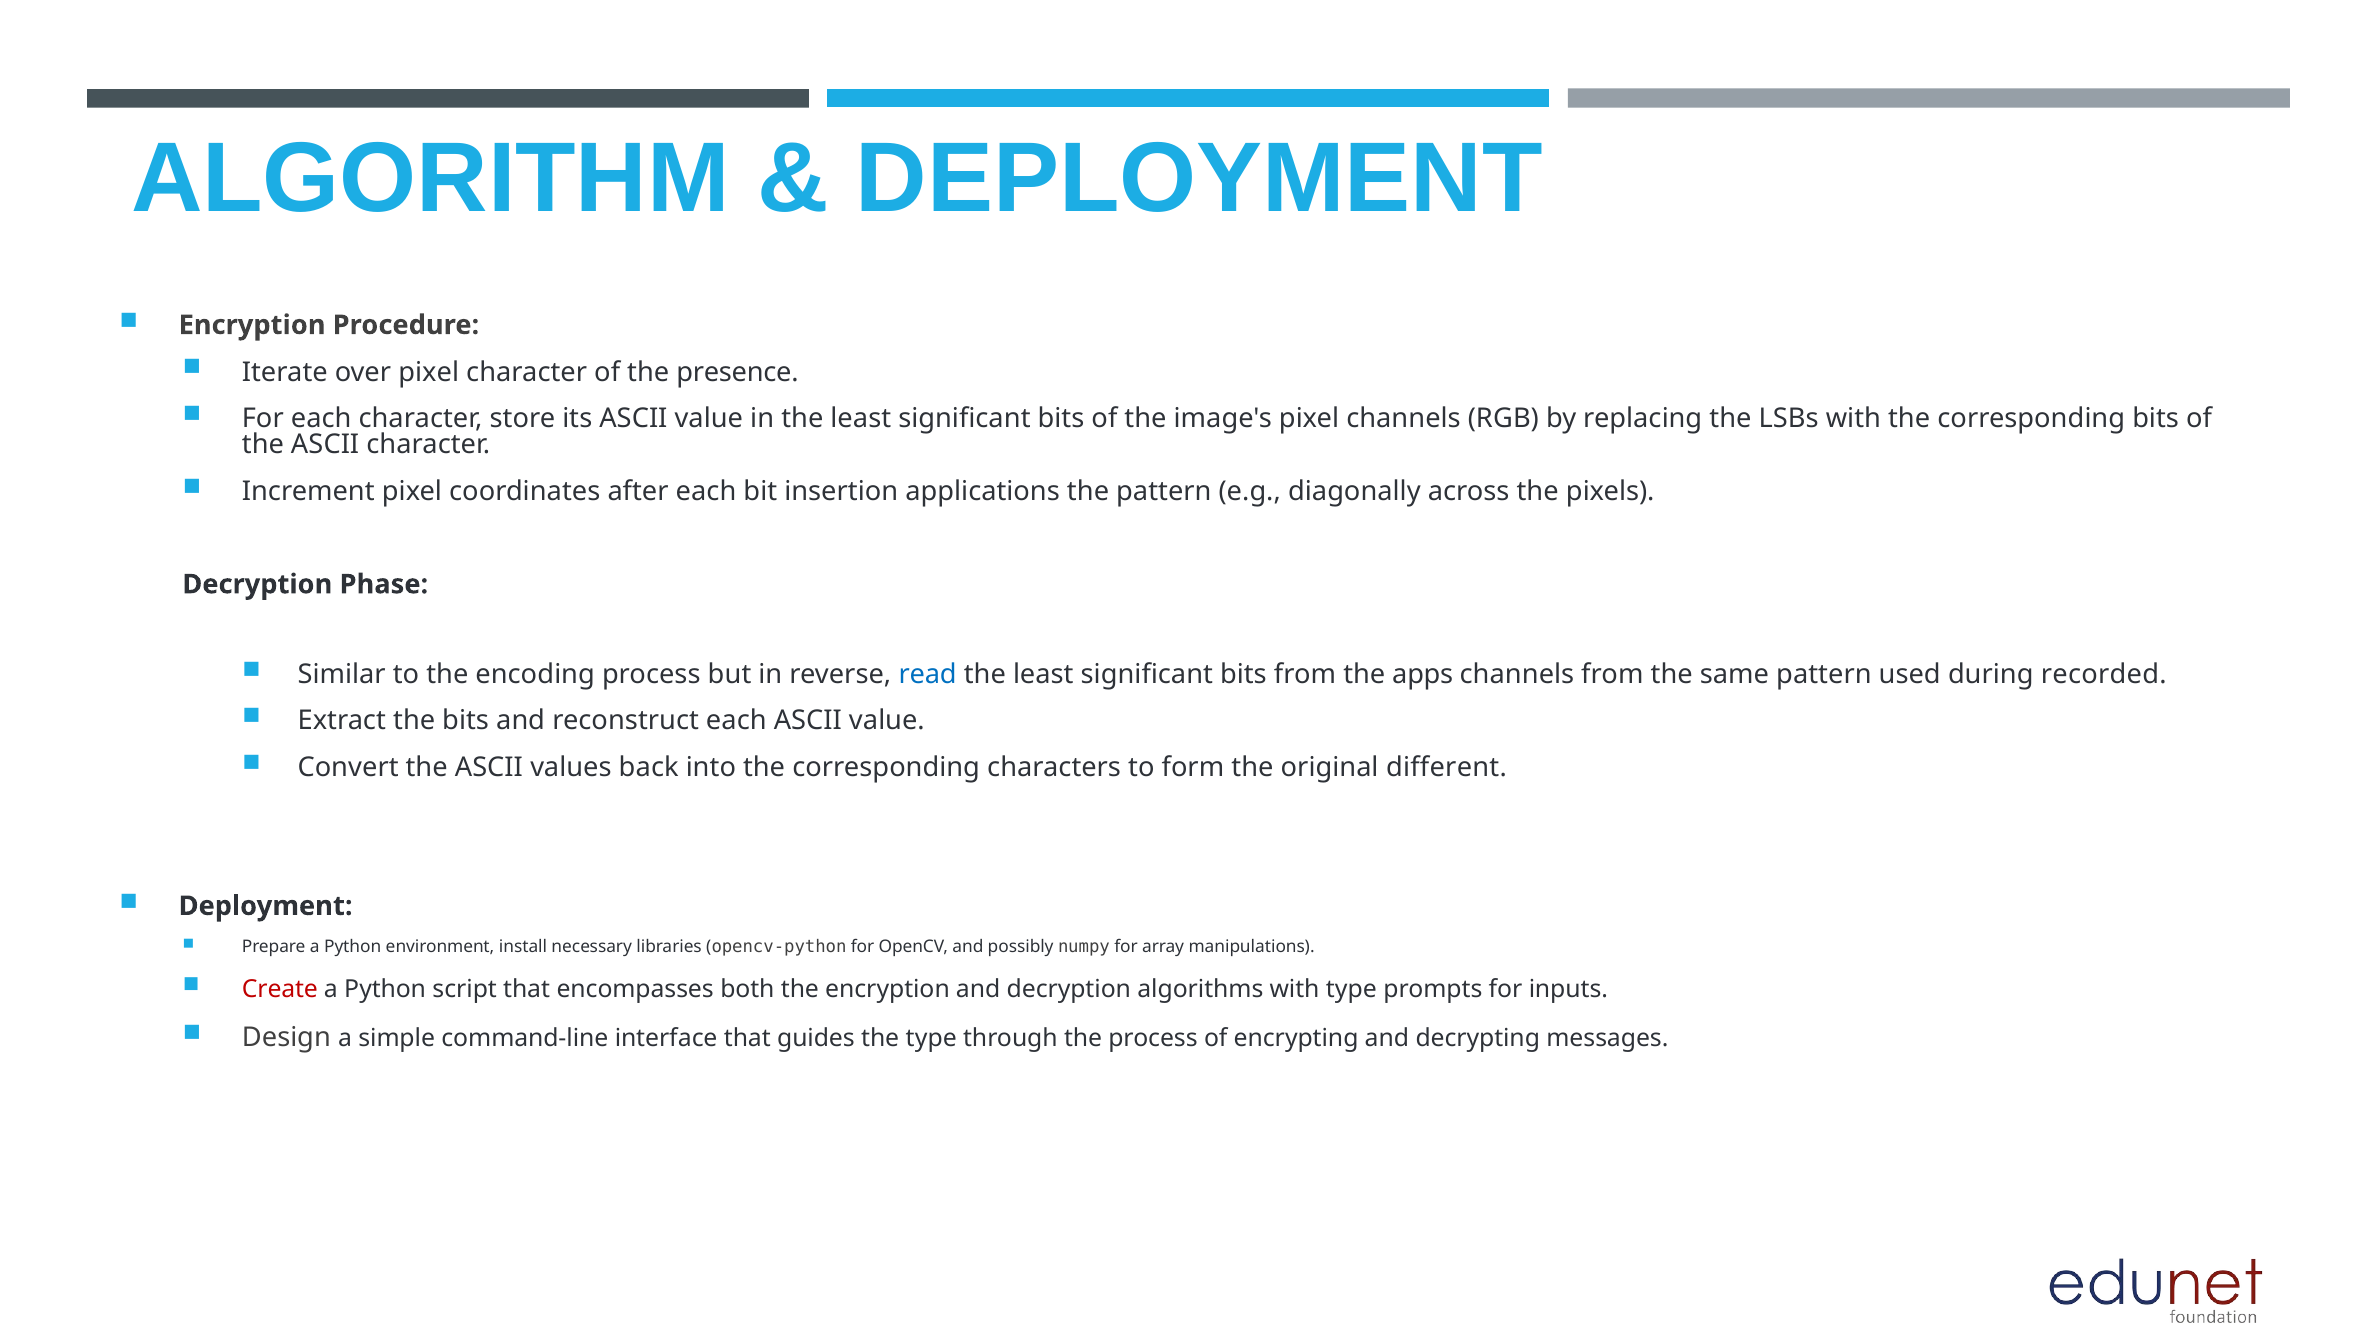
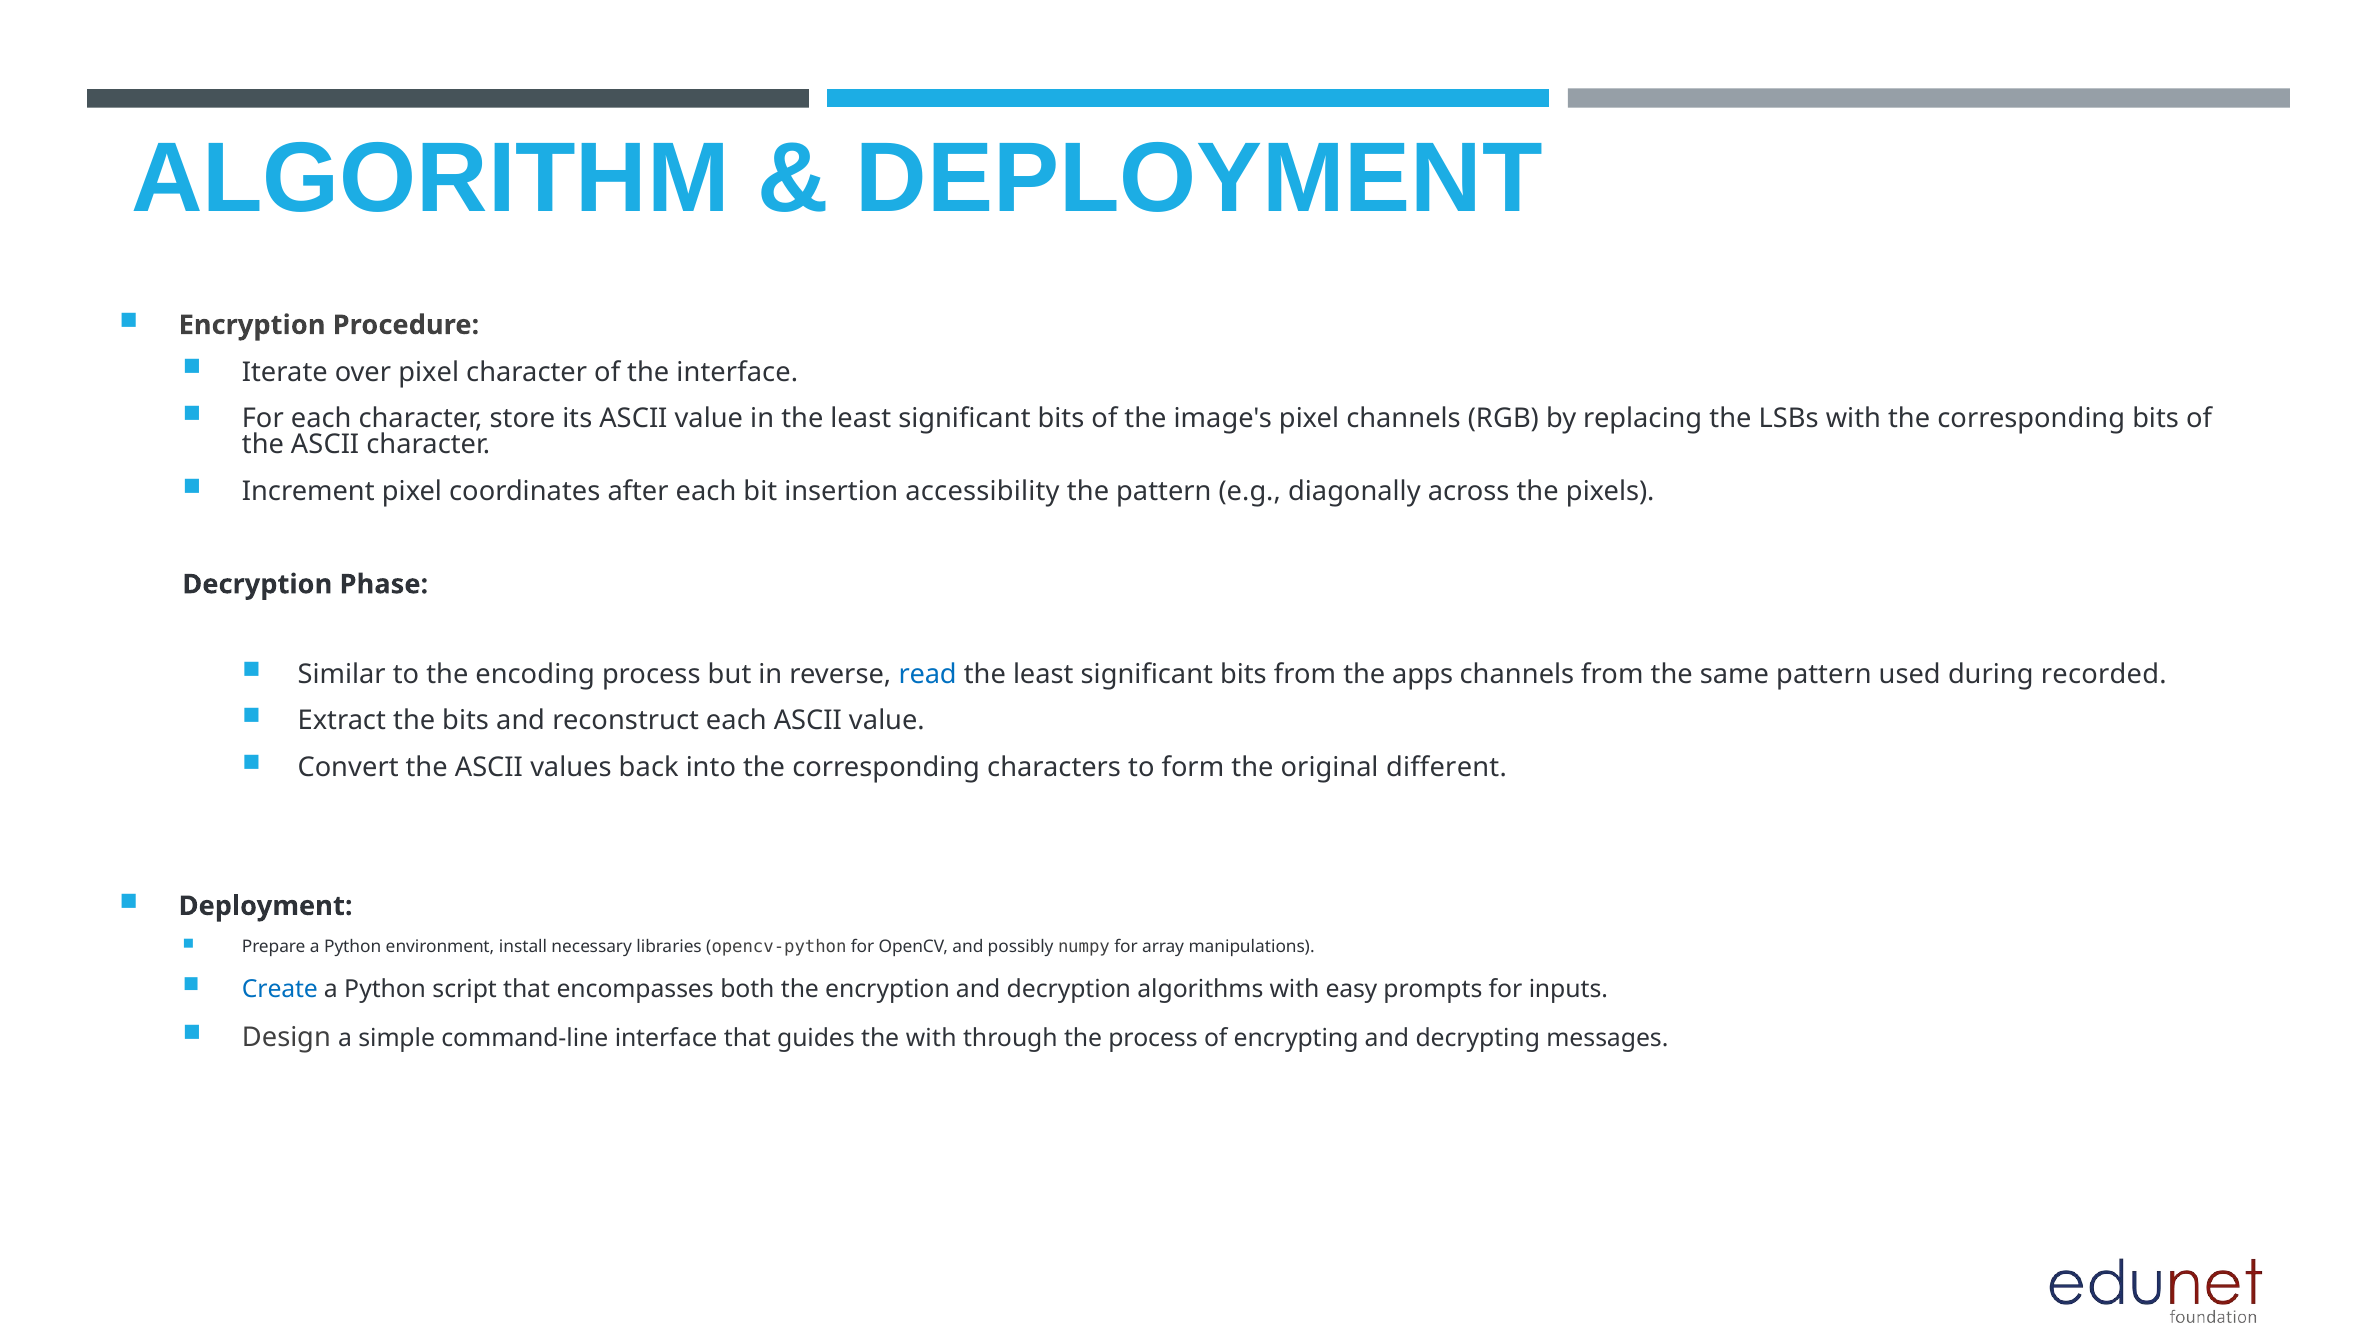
the presence: presence -> interface
applications: applications -> accessibility
Create colour: red -> blue
with type: type -> easy
the type: type -> with
